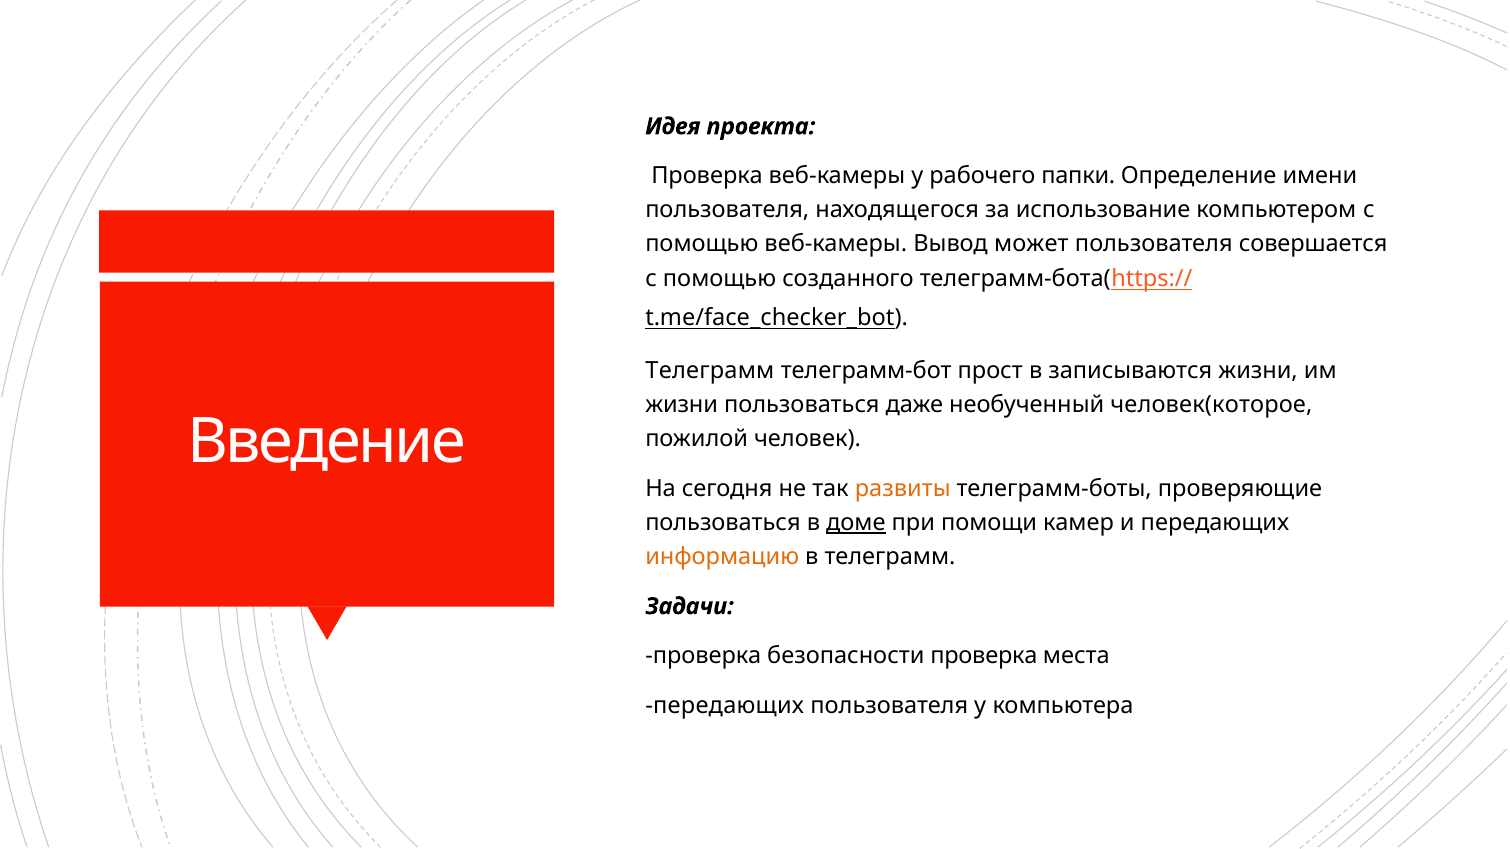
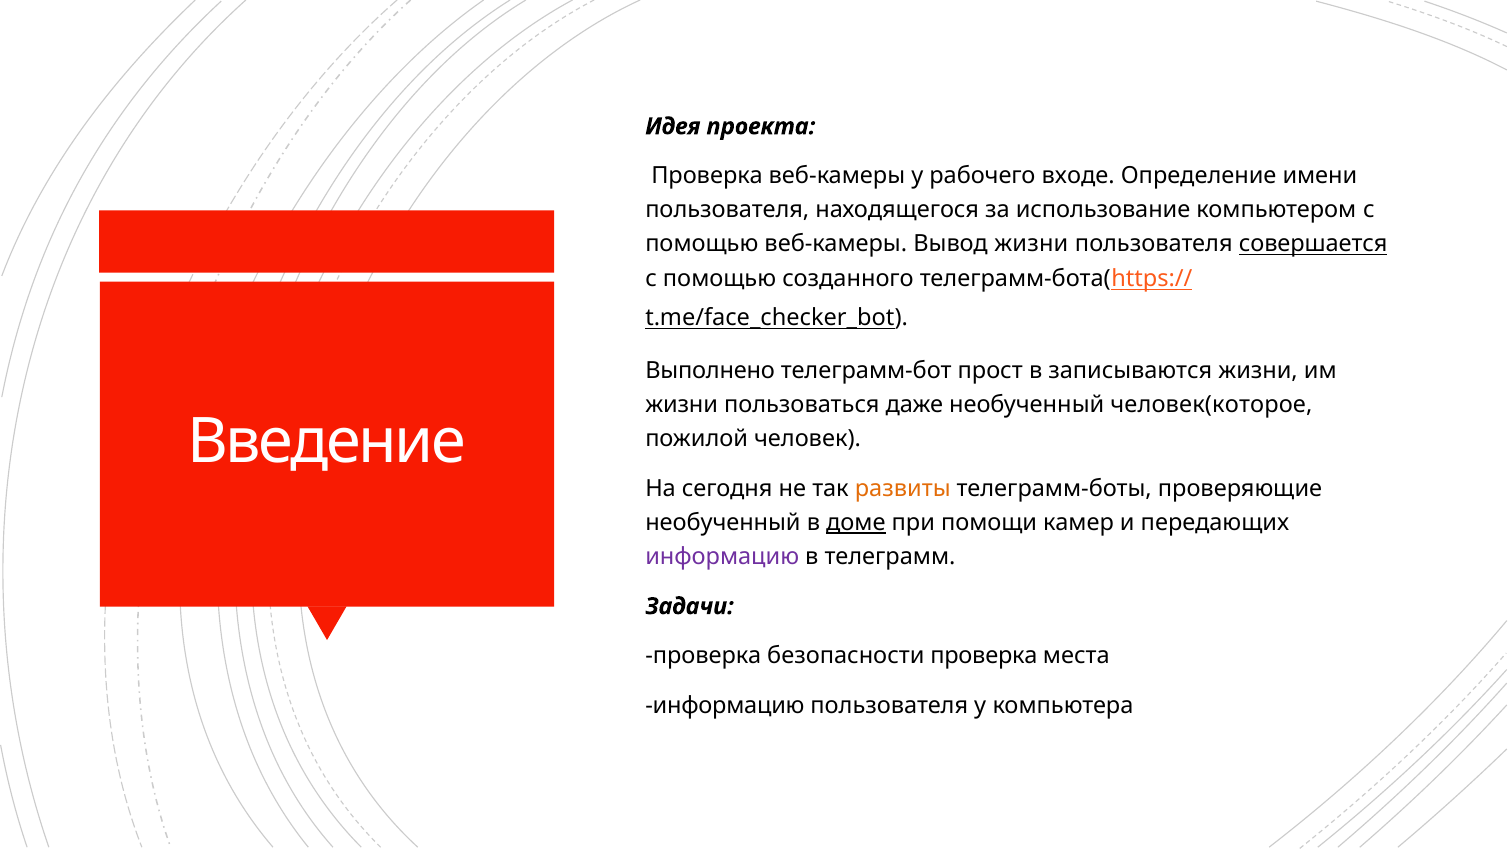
папки: папки -> входе
Вывод может: может -> жизни
совершается underline: none -> present
Телеграмм at (710, 371): Телеграмм -> Выполнено
пользоваться at (723, 523): пользоваться -> необученный
информацию at (722, 557) colour: orange -> purple
передающих at (725, 706): передающих -> информацию
